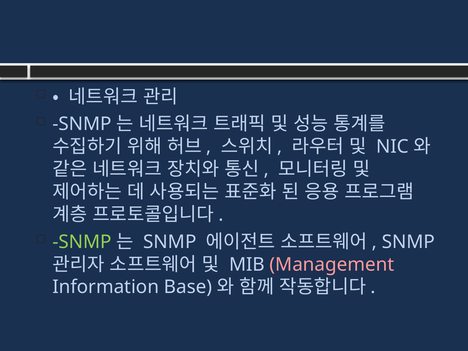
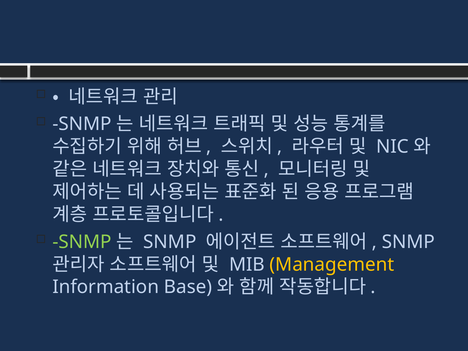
Management colour: pink -> yellow
